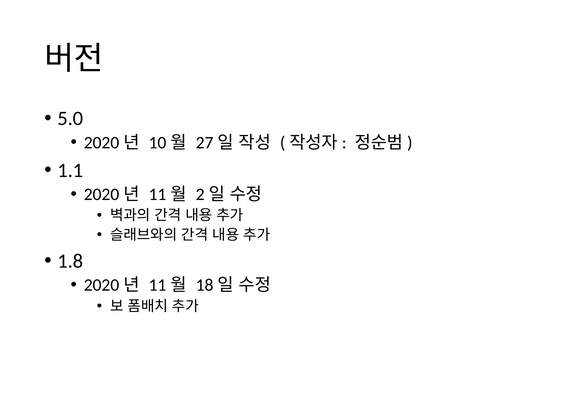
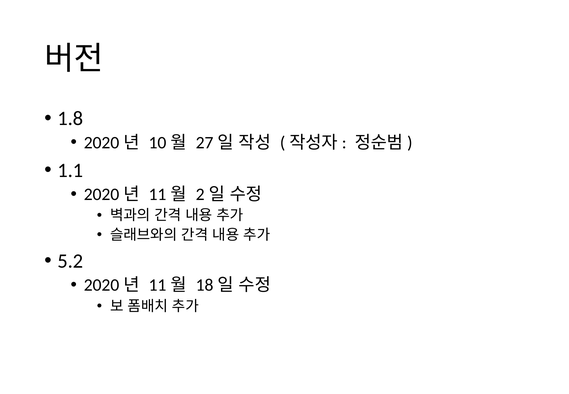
5.0: 5.0 -> 1.8
1.8: 1.8 -> 5.2
